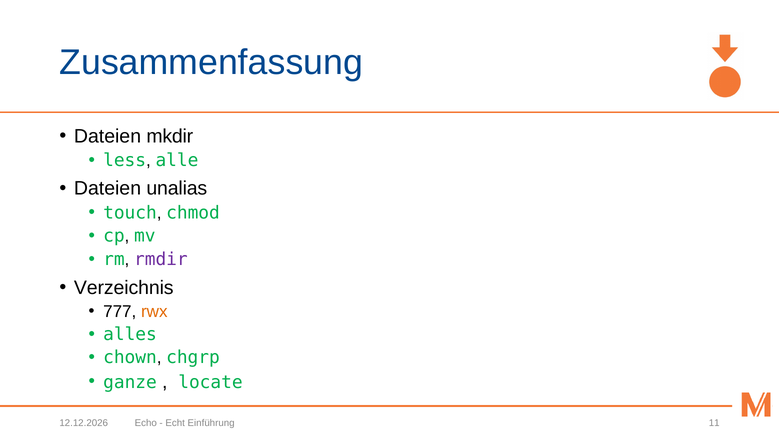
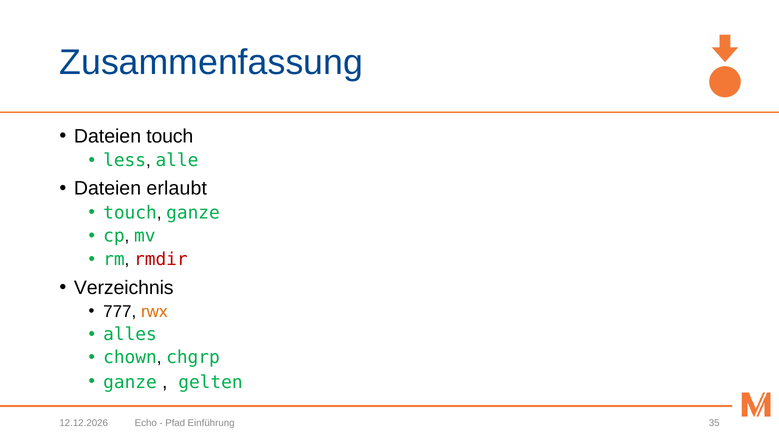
Dateien mkdir: mkdir -> touch
unalias: unalias -> erlaubt
touch chmod: chmod -> ganze
rmdir colour: purple -> red
locate: locate -> gelten
Echt: Echt -> Pfad
11: 11 -> 35
